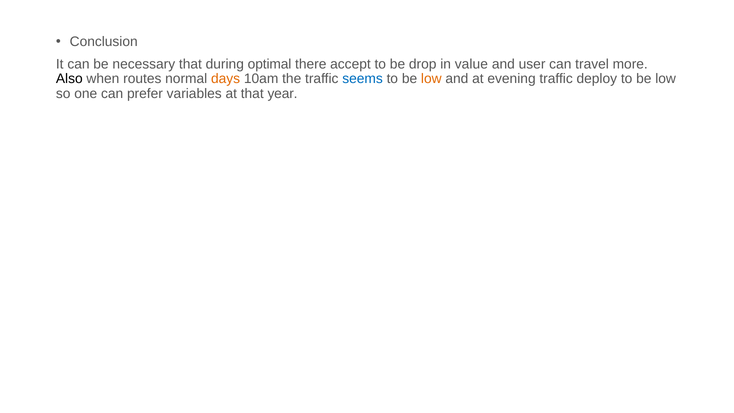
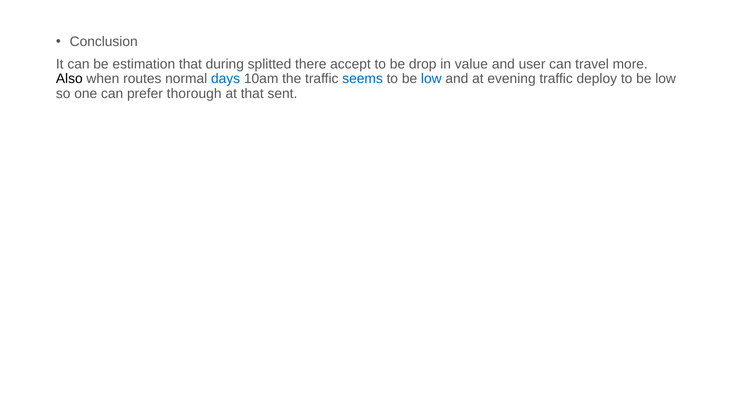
necessary: necessary -> estimation
optimal: optimal -> splitted
days colour: orange -> blue
low at (431, 79) colour: orange -> blue
variables: variables -> thorough
year: year -> sent
